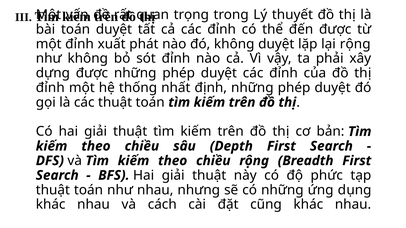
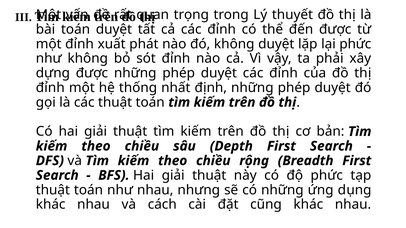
lại rộng: rộng -> phức
